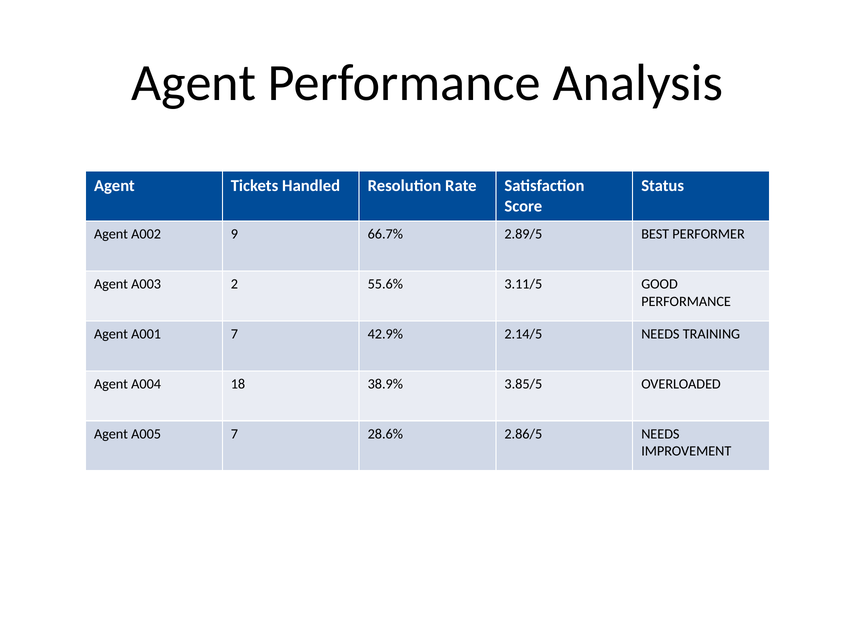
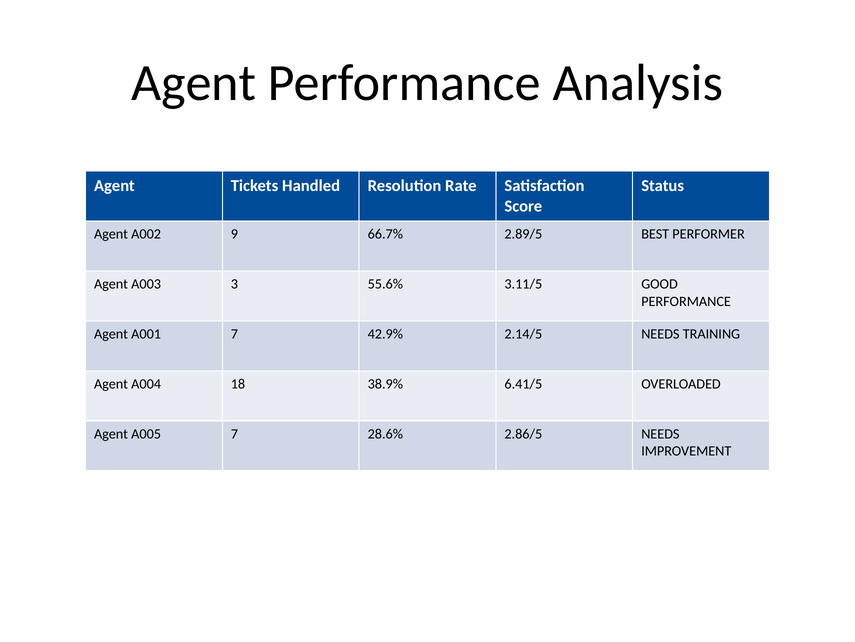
2: 2 -> 3
3.85/5: 3.85/5 -> 6.41/5
